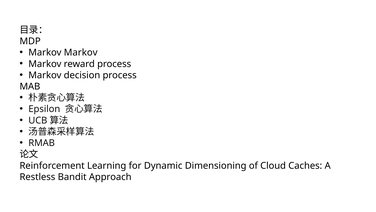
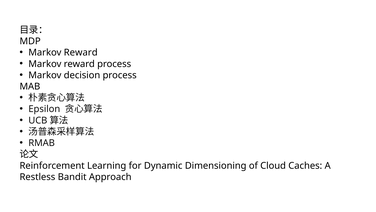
Markov at (81, 52): Markov -> Reward
